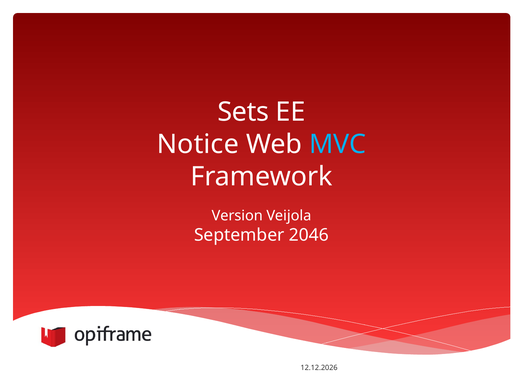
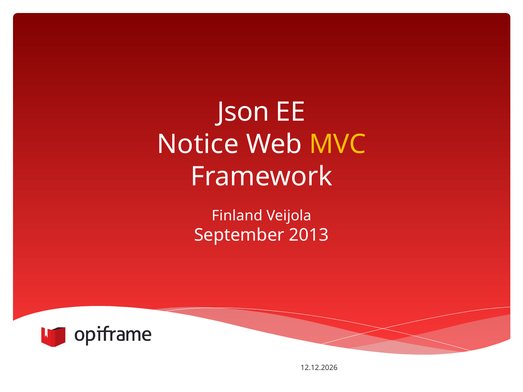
Sets: Sets -> Json
MVC colour: light blue -> yellow
Version: Version -> Finland
2046: 2046 -> 2013
